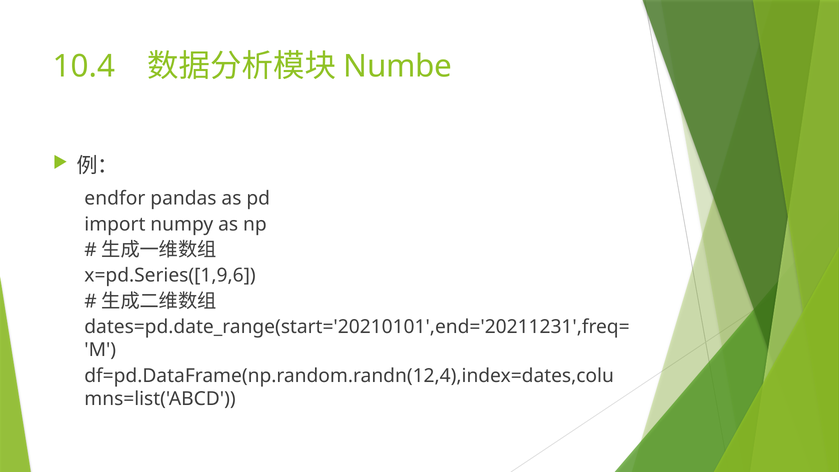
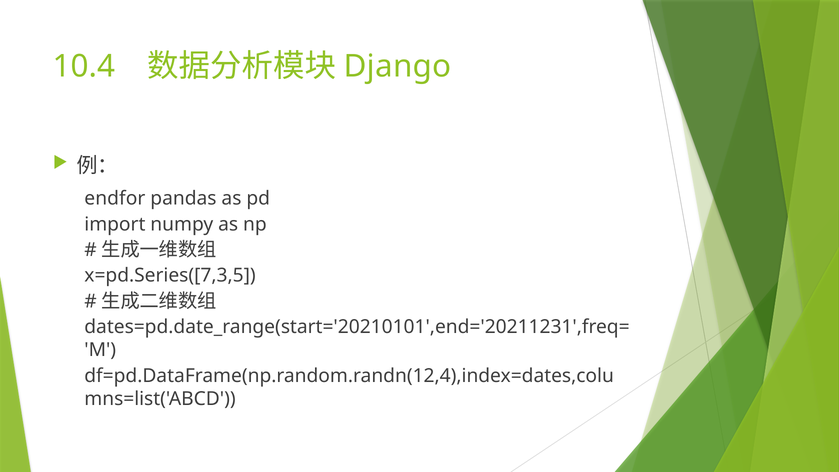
Numbe: Numbe -> Django
x=pd.Series([1,9,6: x=pd.Series([1,9,6 -> x=pd.Series([7,3,5
